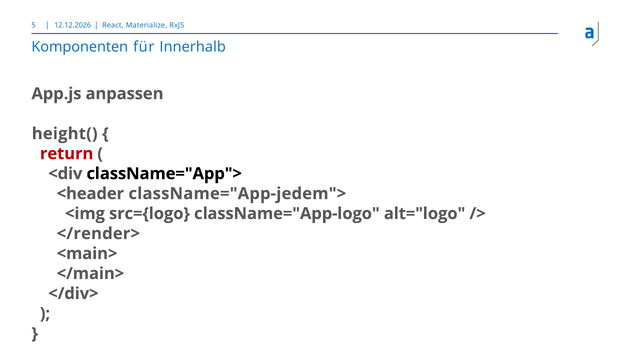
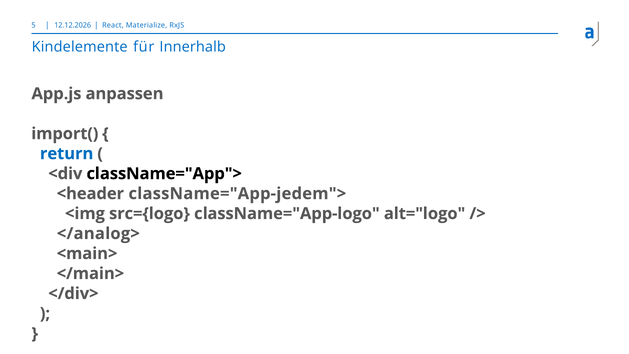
Komponenten: Komponenten -> Kindelemente
height(: height( -> import(
return colour: red -> blue
</render>: </render> -> </analog>
